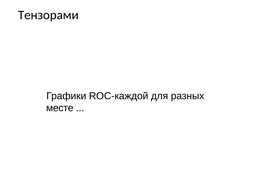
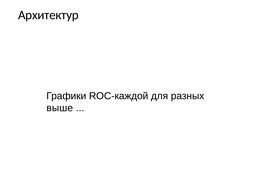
Тензорами: Тензорами -> Архитектур
месте: месте -> выше
